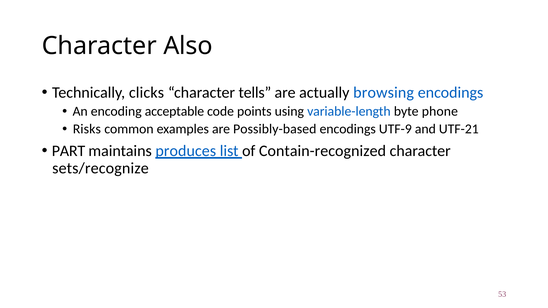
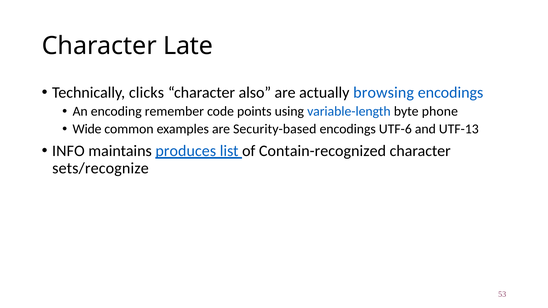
Also: Also -> Late
tells: tells -> also
acceptable: acceptable -> remember
Risks: Risks -> Wide
Possibly-based: Possibly-based -> Security-based
UTF-9: UTF-9 -> UTF-6
UTF-21: UTF-21 -> UTF-13
PART: PART -> INFO
